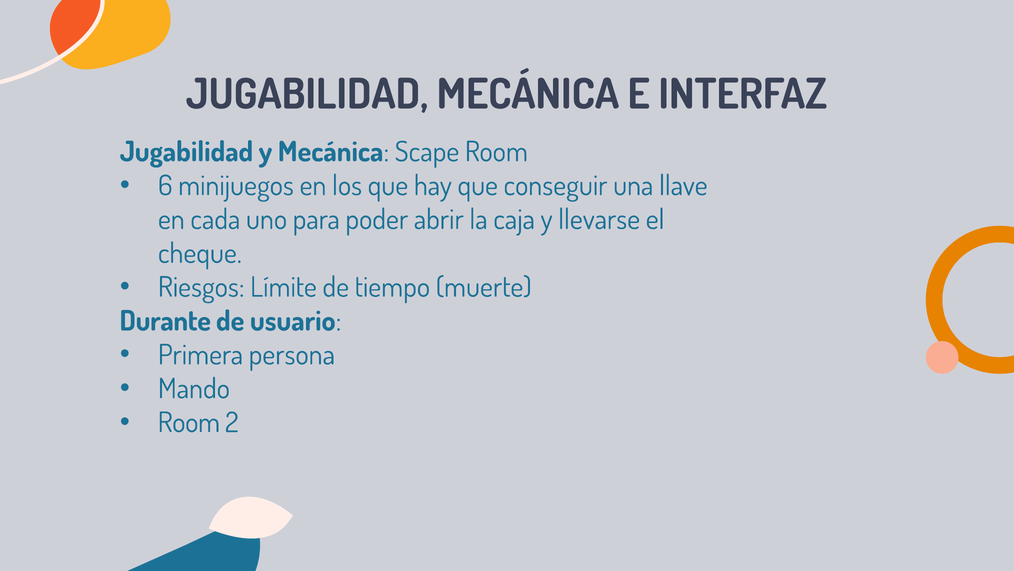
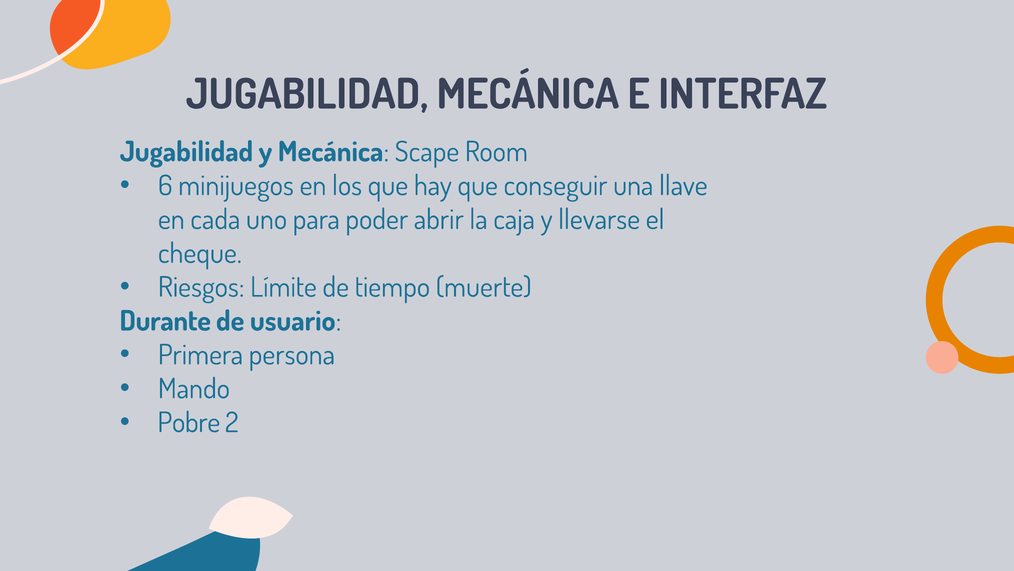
Room at (189, 422): Room -> Pobre
